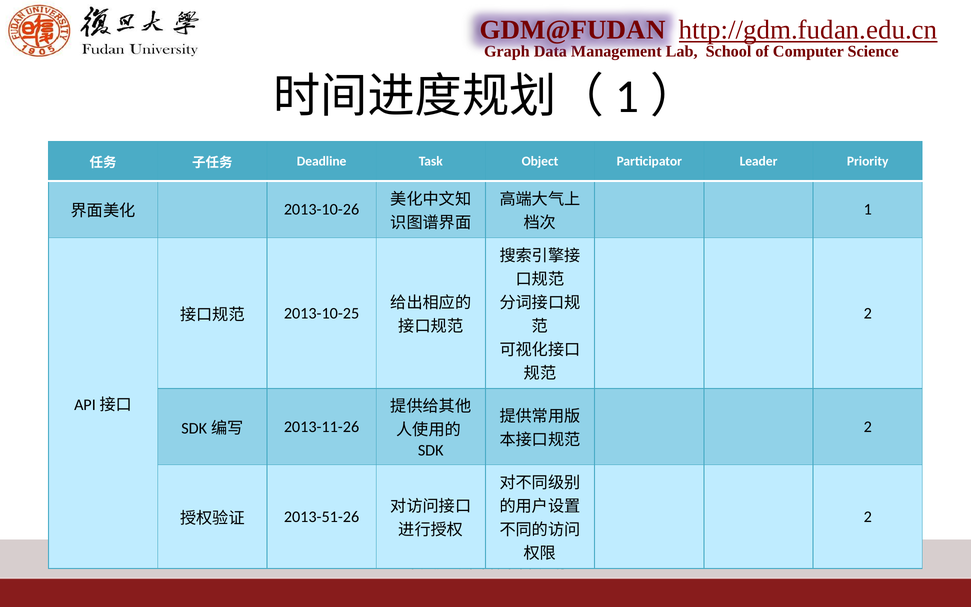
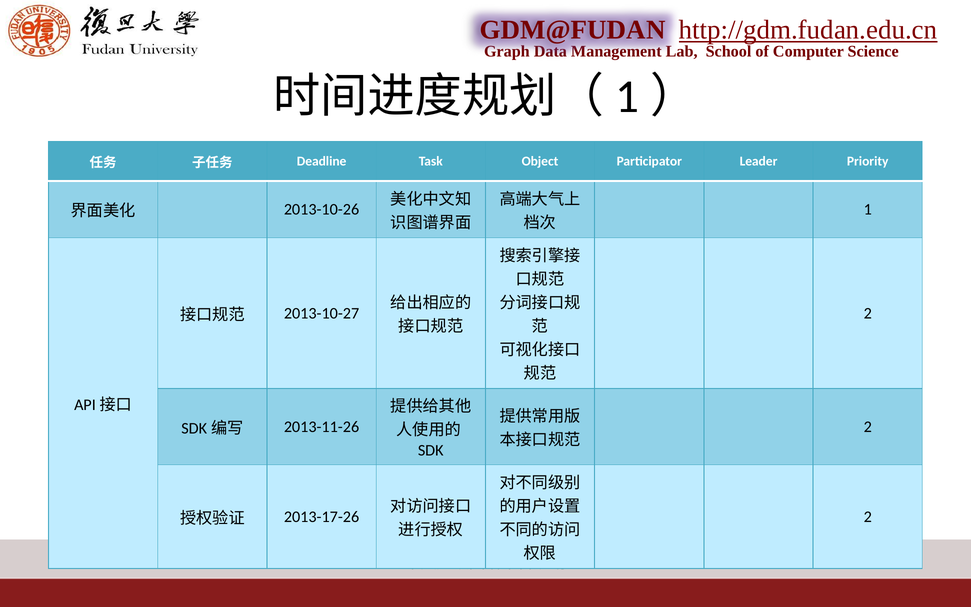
2013-10-25: 2013-10-25 -> 2013-10-27
2013-51-26: 2013-51-26 -> 2013-17-26
